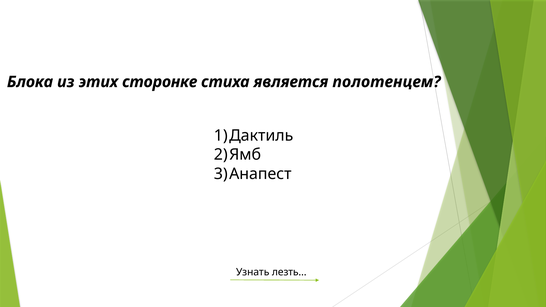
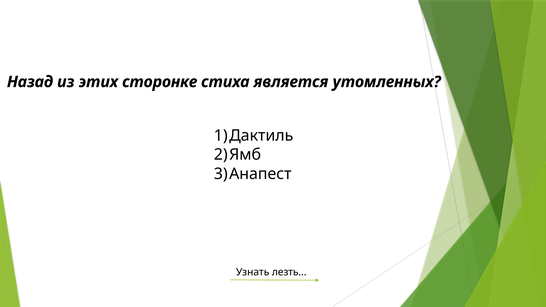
Блока: Блока -> Назад
полотенцем: полотенцем -> утомленных
